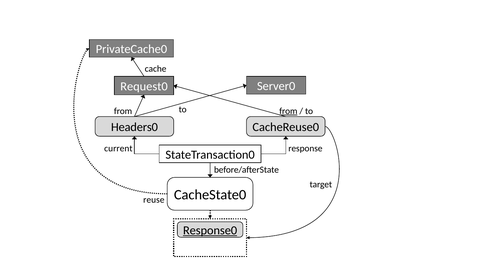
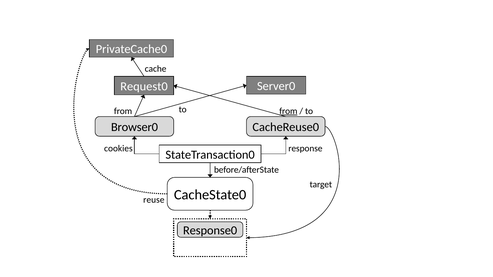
Headers0: Headers0 -> Browser0
current: current -> cookies
Response0 underline: present -> none
